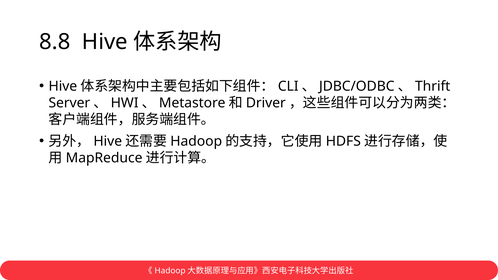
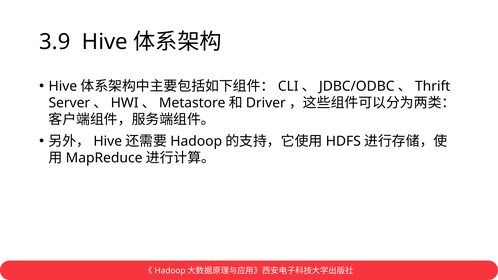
8.8: 8.8 -> 3.9
